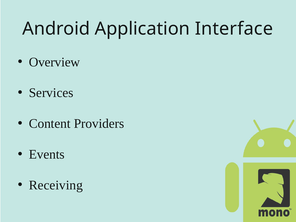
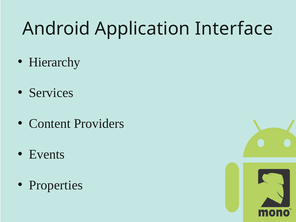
Overview: Overview -> Hierarchy
Receiving: Receiving -> Properties
